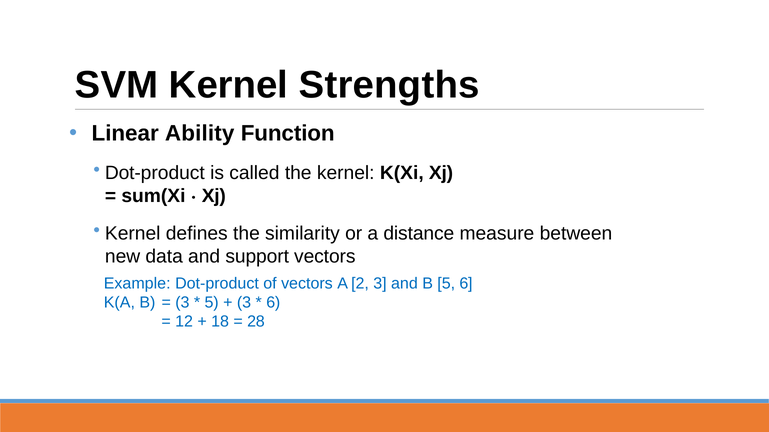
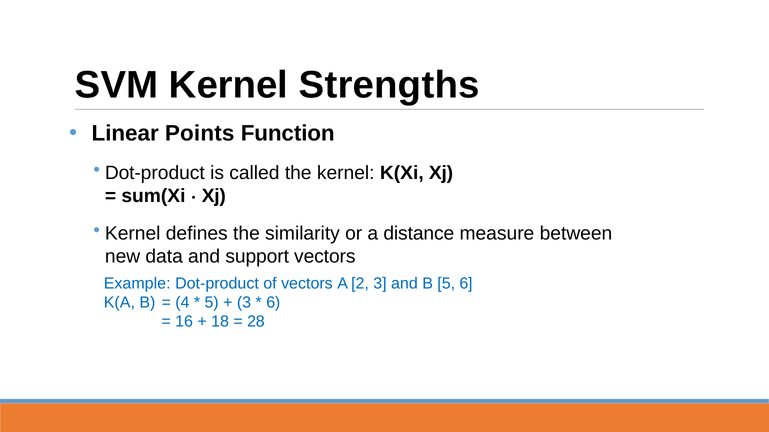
Ability: Ability -> Points
3 at (182, 303): 3 -> 4
12: 12 -> 16
